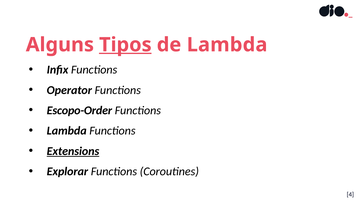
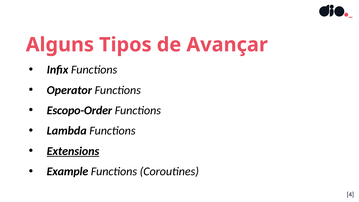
Tipos underline: present -> none
de Lambda: Lambda -> Avançar
Explorar: Explorar -> Example
